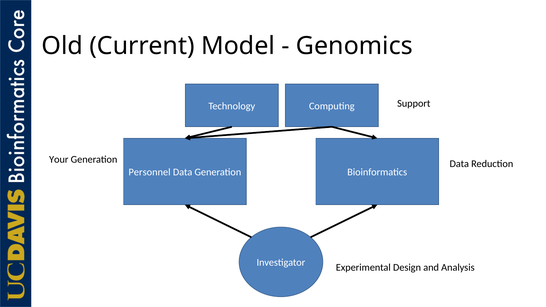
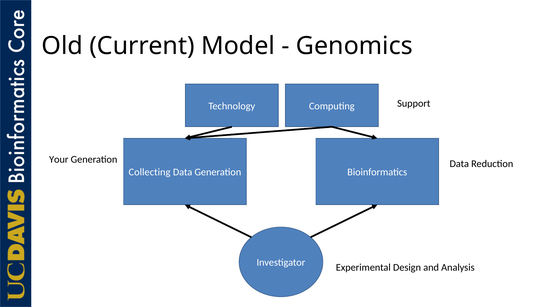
Personnel: Personnel -> Collecting
